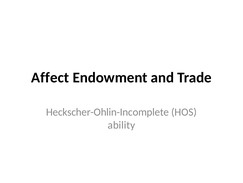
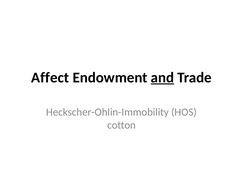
and underline: none -> present
Heckscher-Ohlin-Incomplete: Heckscher-Ohlin-Incomplete -> Heckscher-Ohlin-Immobility
ability: ability -> cotton
